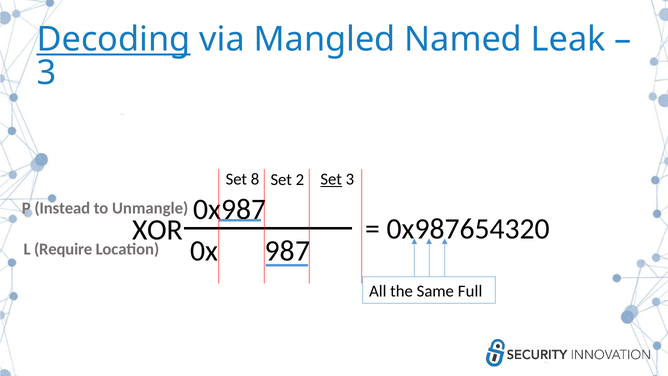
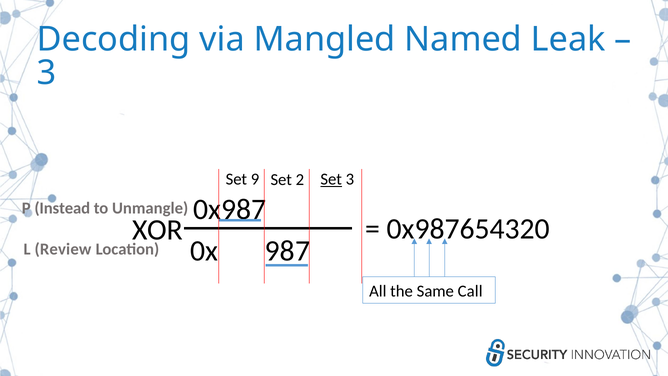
Decoding underline: present -> none
8: 8 -> 9
Require: Require -> Review
Full: Full -> Call
